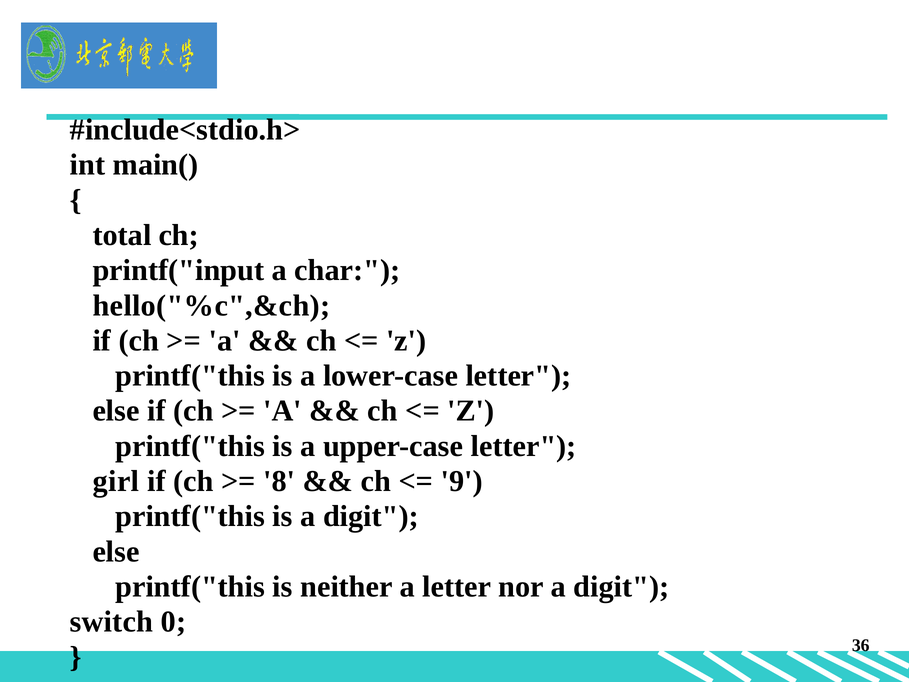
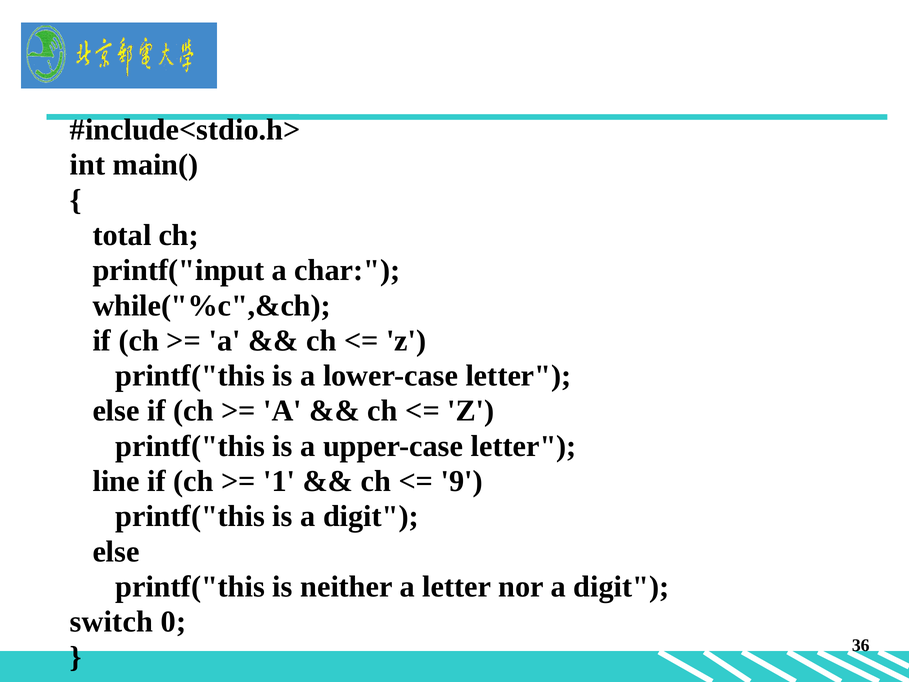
hello("%c",&ch: hello("%c",&ch -> while("%c",&ch
girl: girl -> line
8: 8 -> 1
